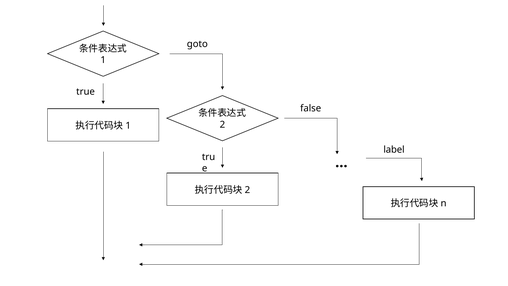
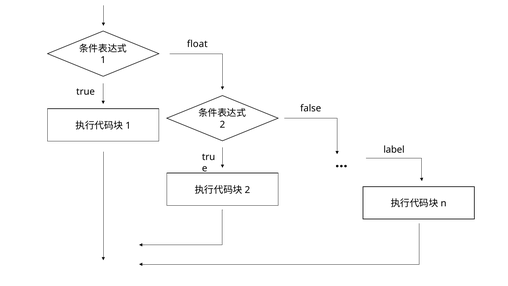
goto: goto -> float
